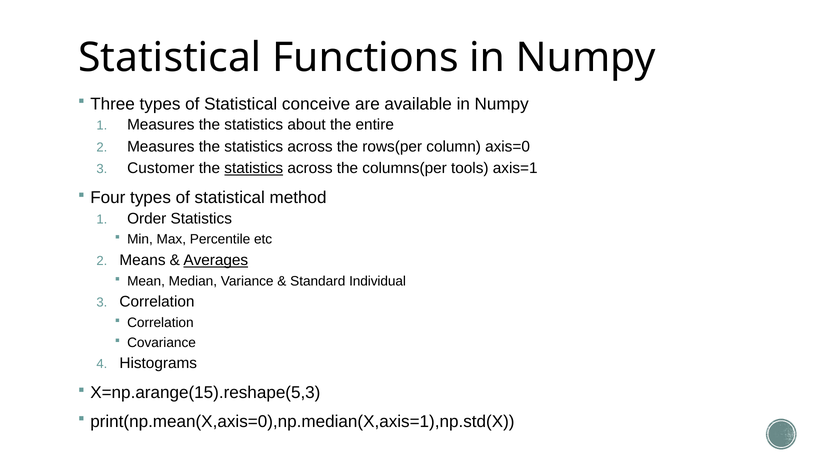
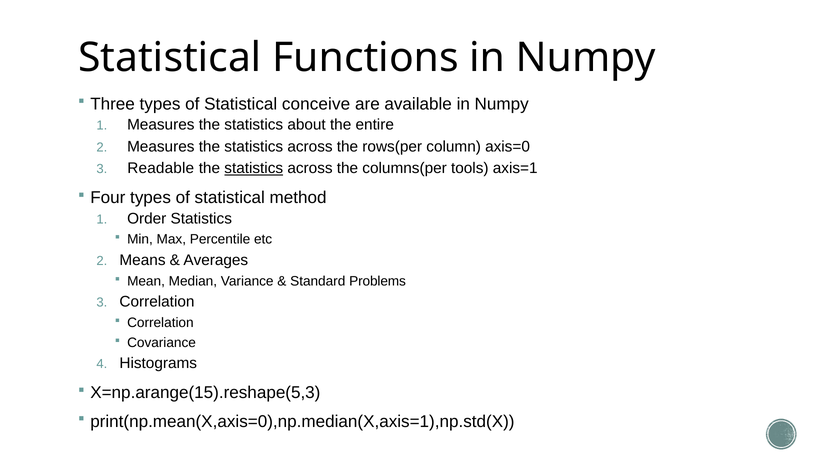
Customer: Customer -> Readable
Averages underline: present -> none
Individual: Individual -> Problems
